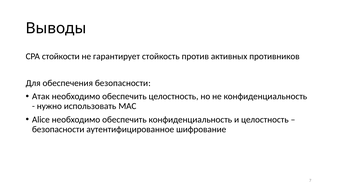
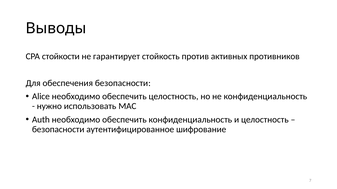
Атак: Атак -> Alice
Alice: Alice -> Auth
